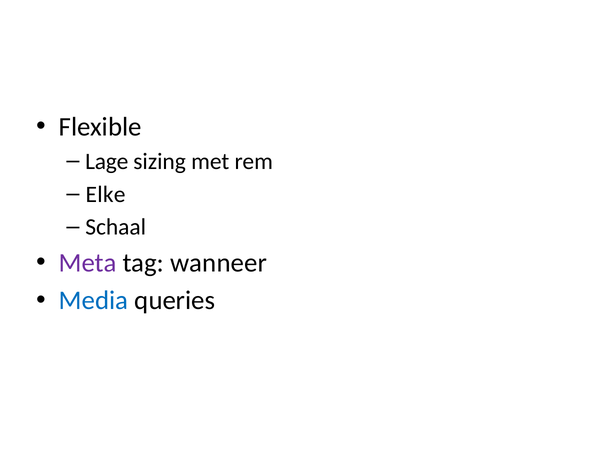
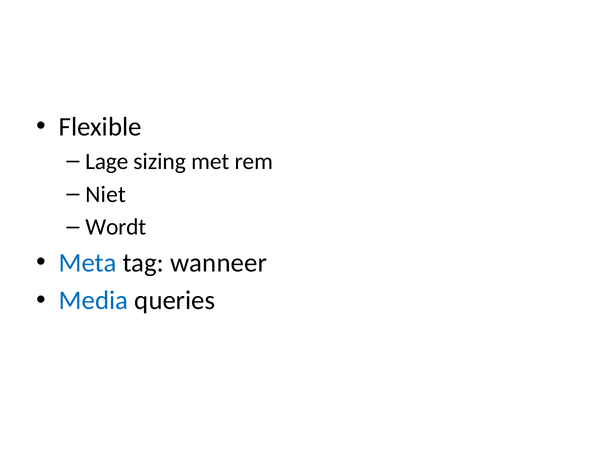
Elke: Elke -> Niet
Schaal: Schaal -> Wordt
Meta colour: purple -> blue
